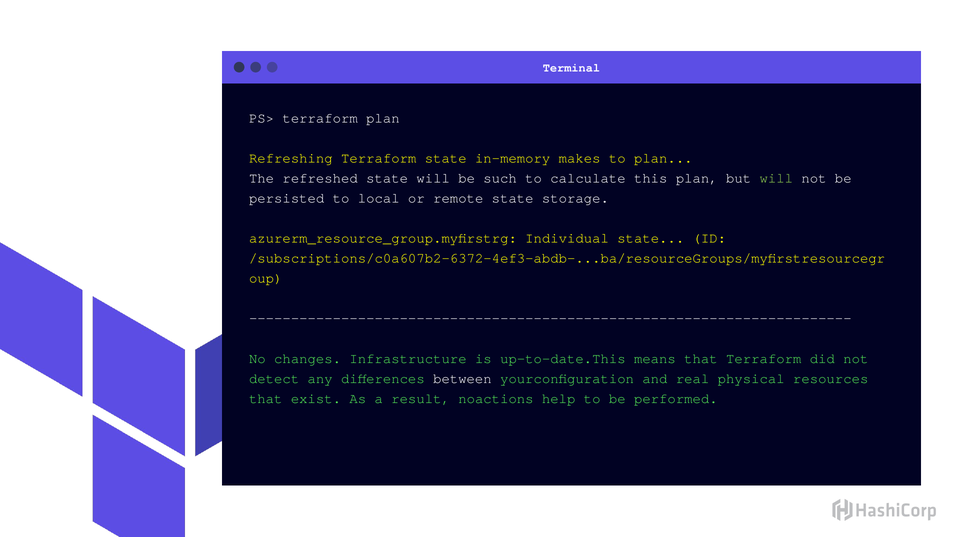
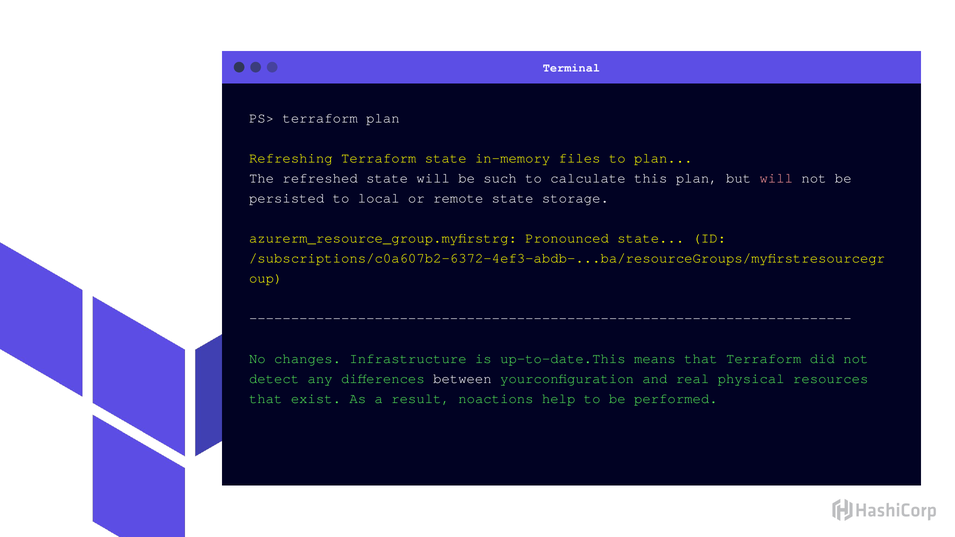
makes: makes -> files
will at (776, 178) colour: light green -> pink
Individual: Individual -> Pronounced
